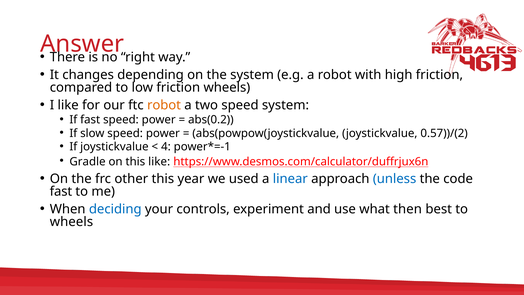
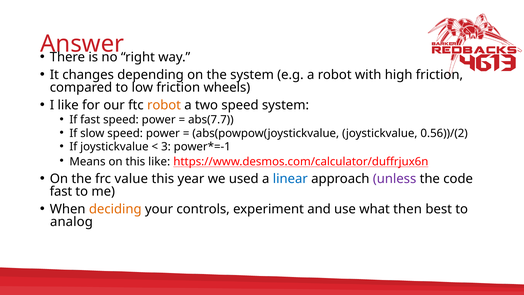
abs(0.2: abs(0.2 -> abs(7.7
0.57))/(2: 0.57))/(2 -> 0.56))/(2
4: 4 -> 3
Gradle: Gradle -> Means
other: other -> value
unless colour: blue -> purple
deciding colour: blue -> orange
wheels at (71, 222): wheels -> analog
